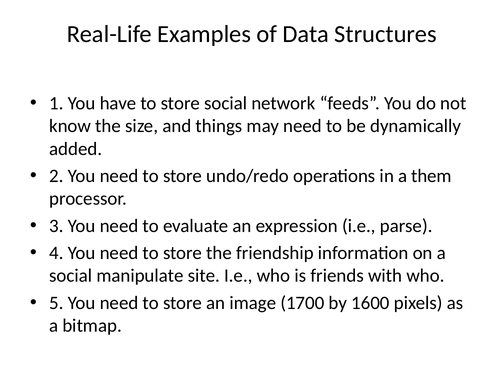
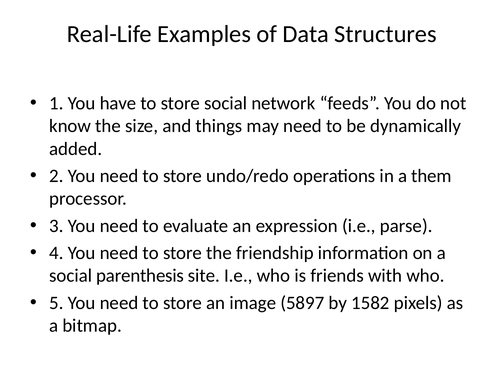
manipulate: manipulate -> parenthesis
1700: 1700 -> 5897
1600: 1600 -> 1582
